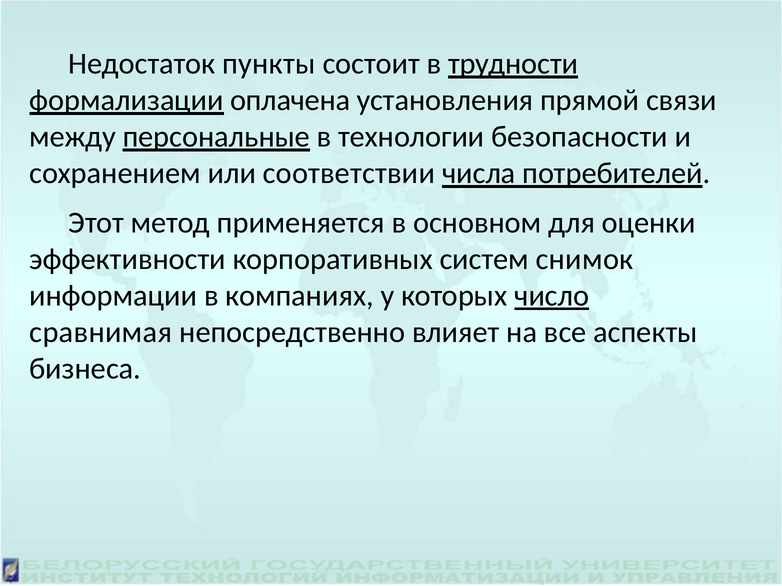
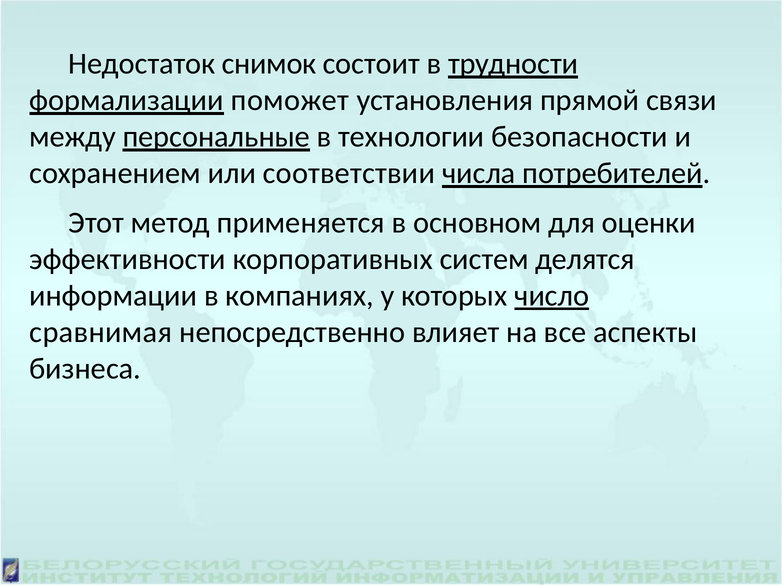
пункты: пункты -> снимок
оплачена: оплачена -> поможет
снимок: снимок -> делятся
